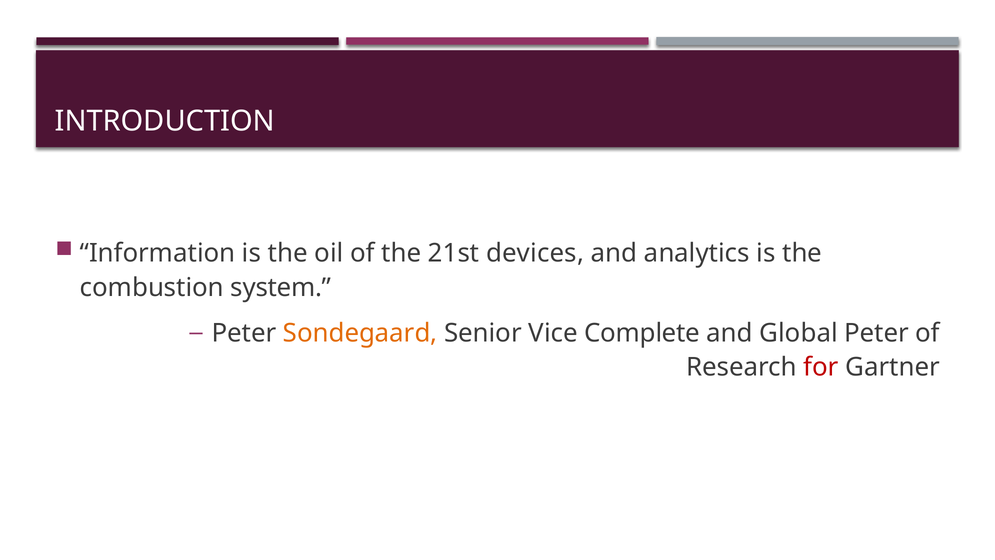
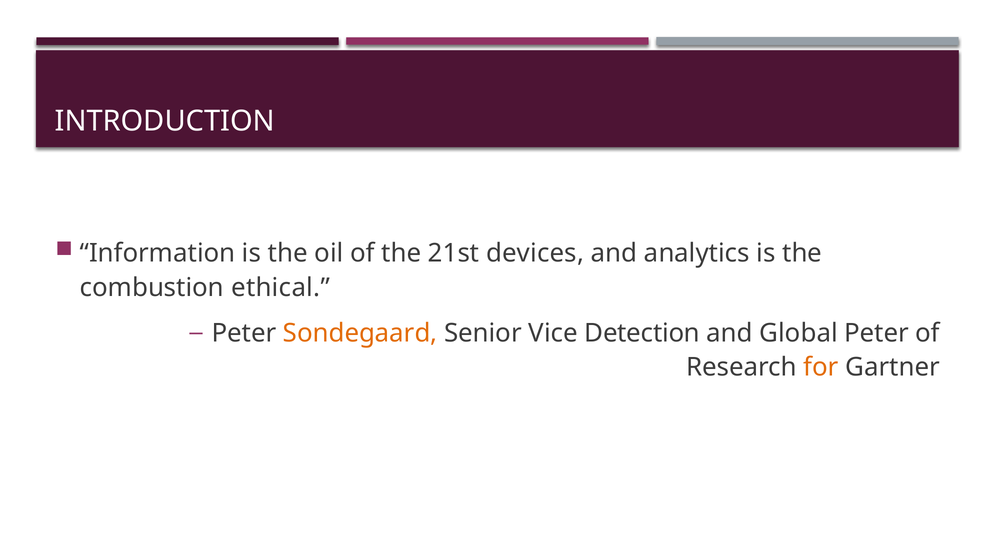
system: system -> ethical
Complete: Complete -> Detection
for colour: red -> orange
